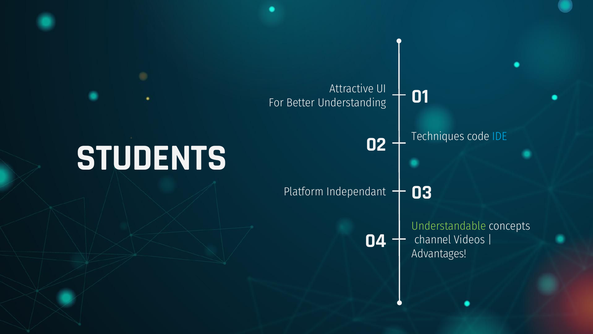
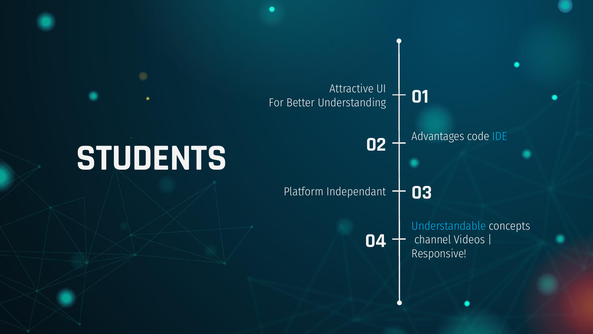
Techniques: Techniques -> Advantages
Understandable colour: light green -> light blue
Advantages: Advantages -> Responsive
